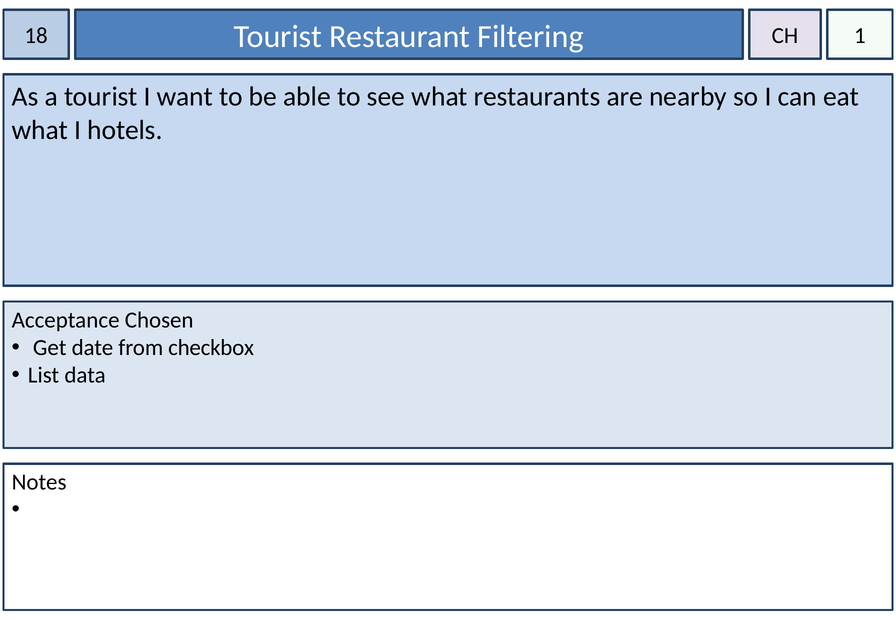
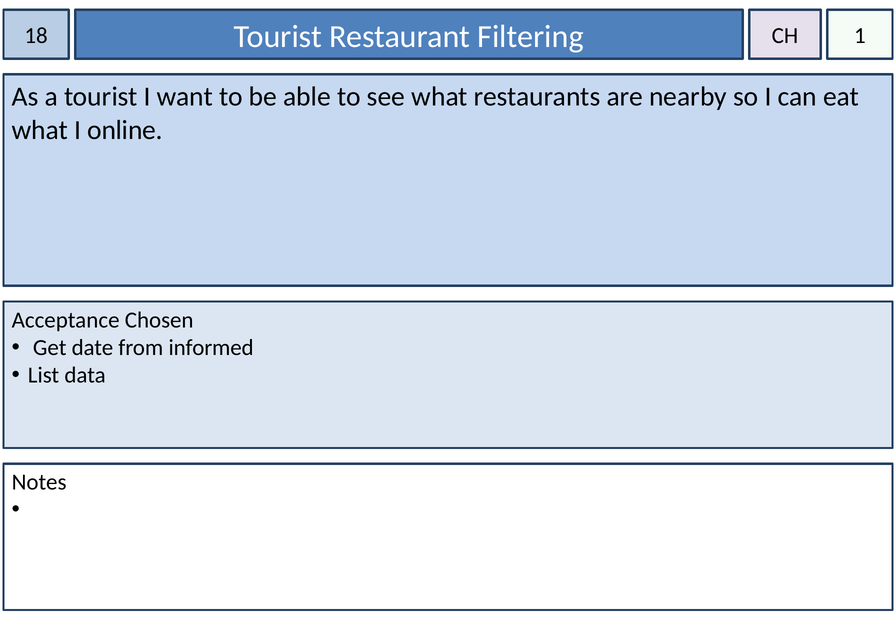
hotels: hotels -> online
checkbox: checkbox -> informed
